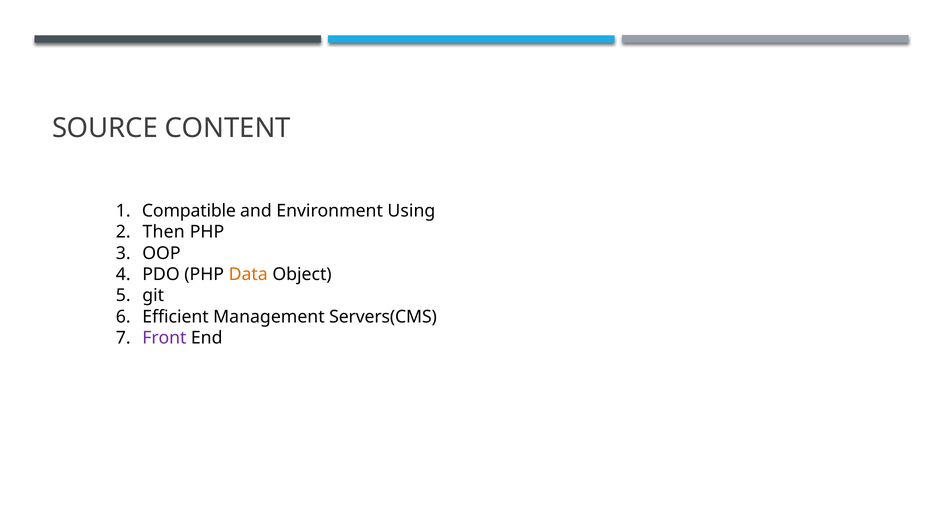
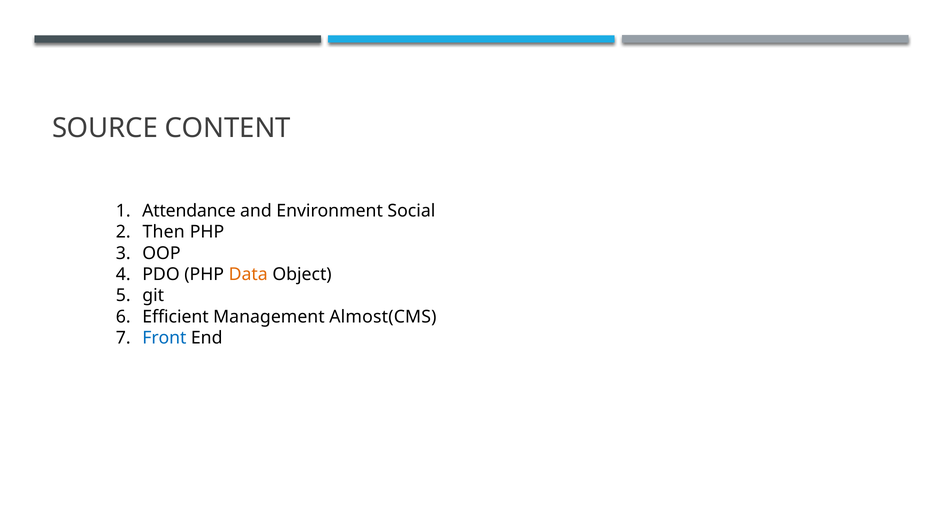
Compatible: Compatible -> Attendance
Using: Using -> Social
Servers(CMS: Servers(CMS -> Almost(CMS
Front colour: purple -> blue
